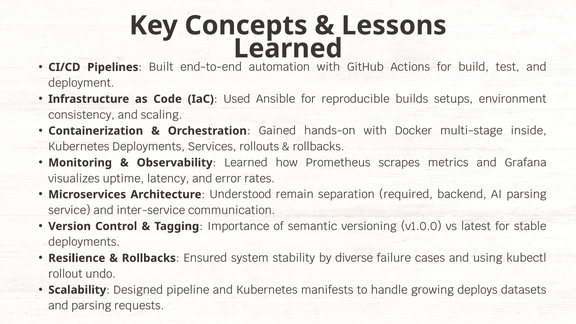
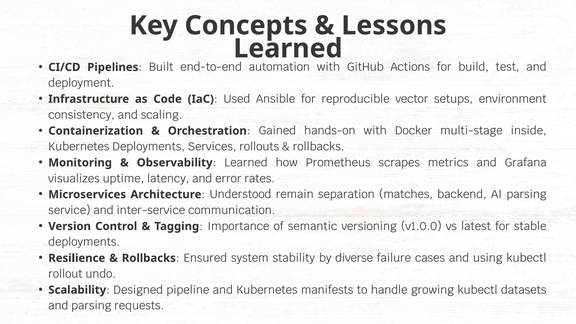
builds: builds -> vector
required: required -> matches
growing deploys: deploys -> kubectl
